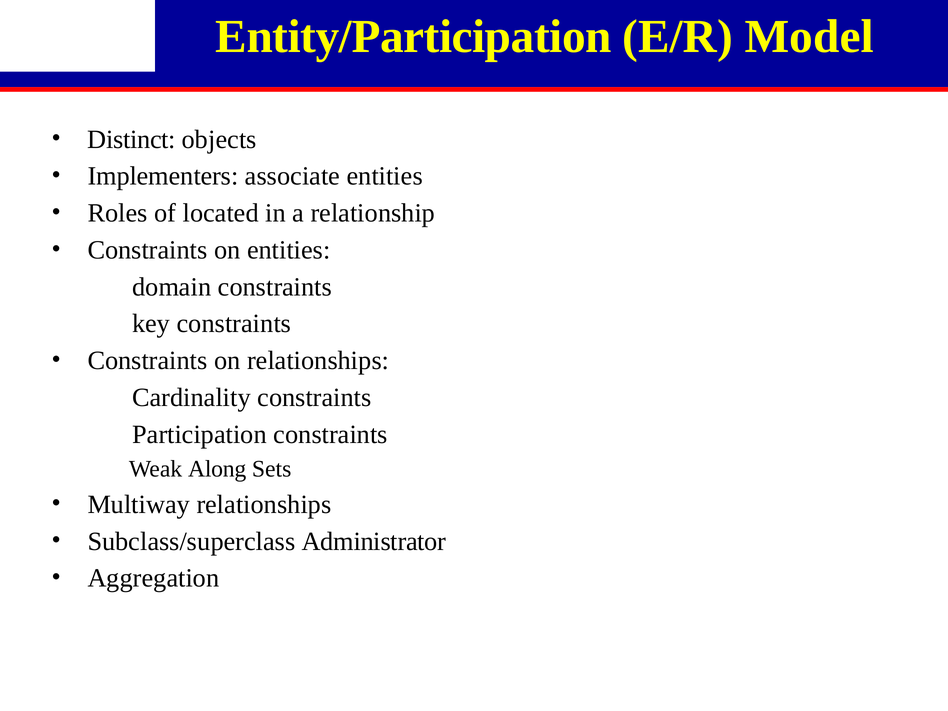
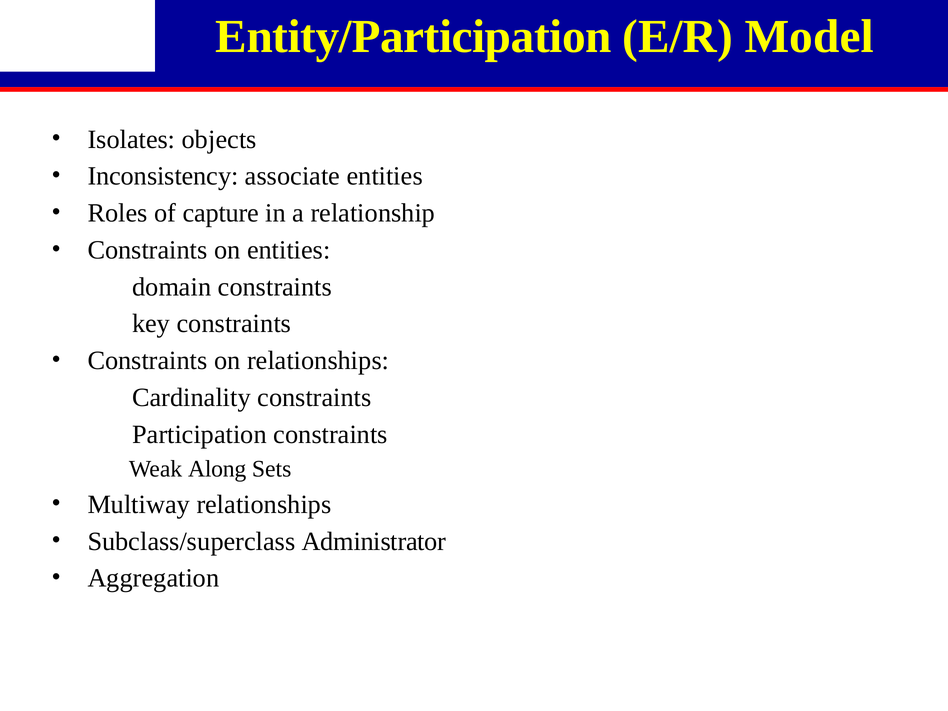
Distinct: Distinct -> Isolates
Implementers: Implementers -> Inconsistency
located: located -> capture
